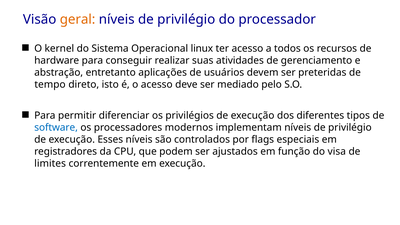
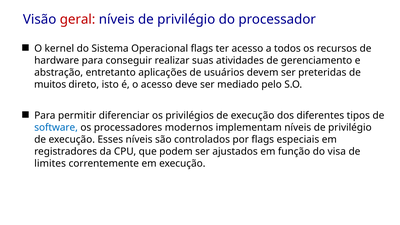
geral colour: orange -> red
Operacional linux: linux -> flags
tempo: tempo -> muitos
